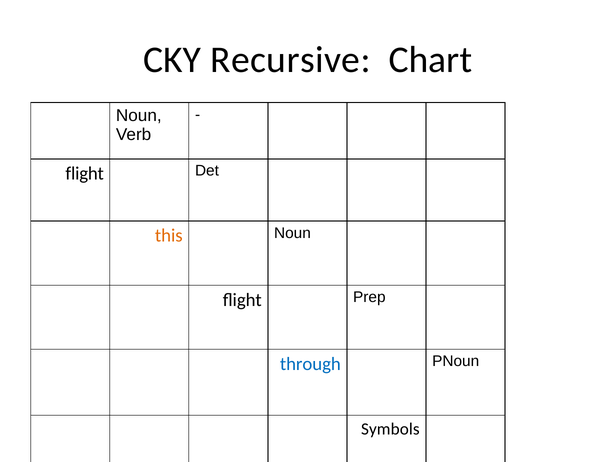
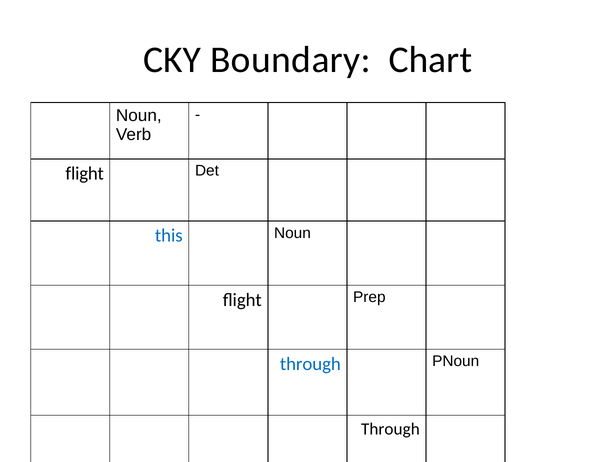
Recursive: Recursive -> Boundary
this colour: orange -> blue
Symbols at (390, 429): Symbols -> Through
